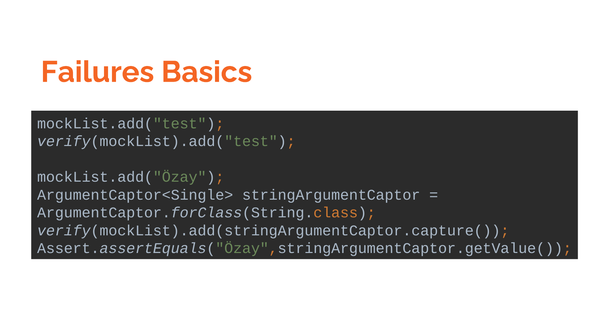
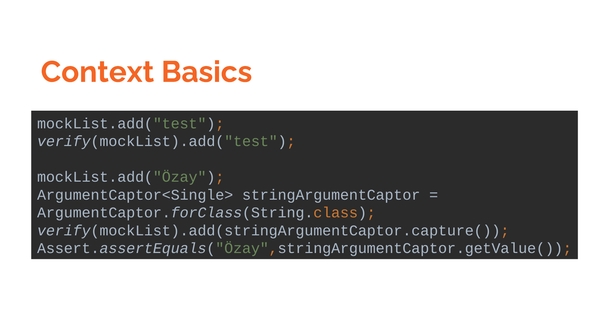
Failures: Failures -> Context
